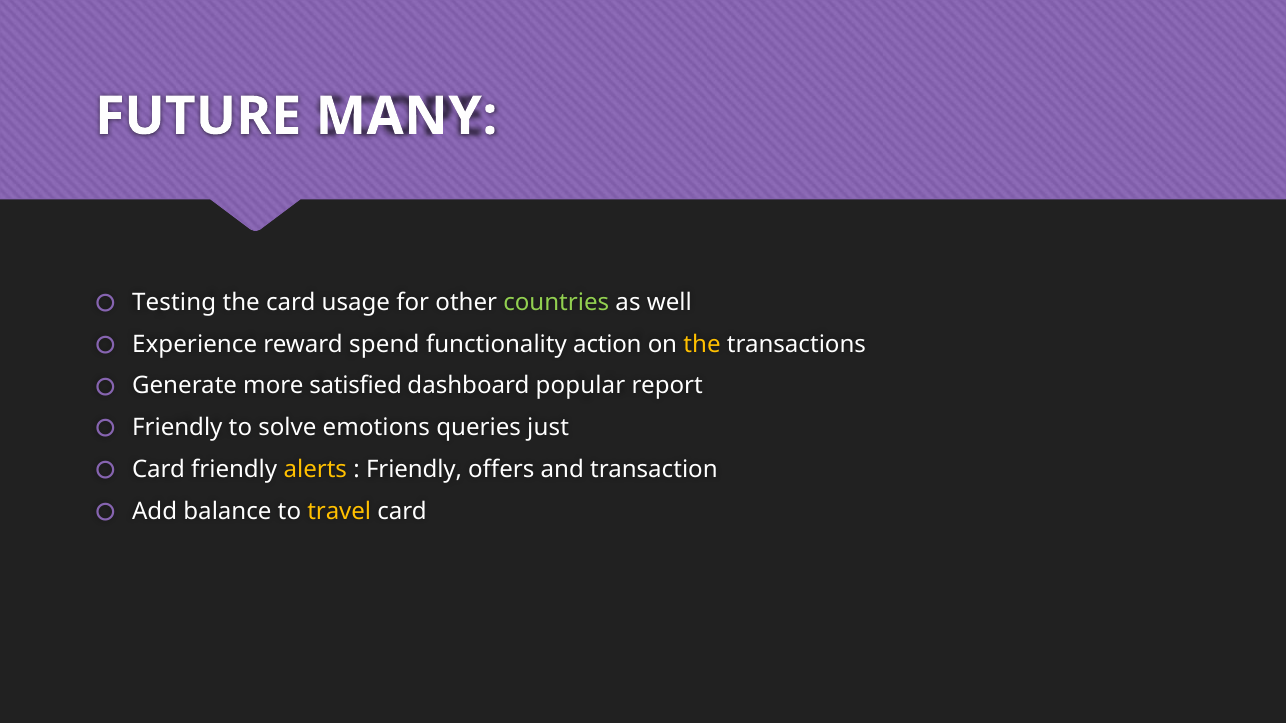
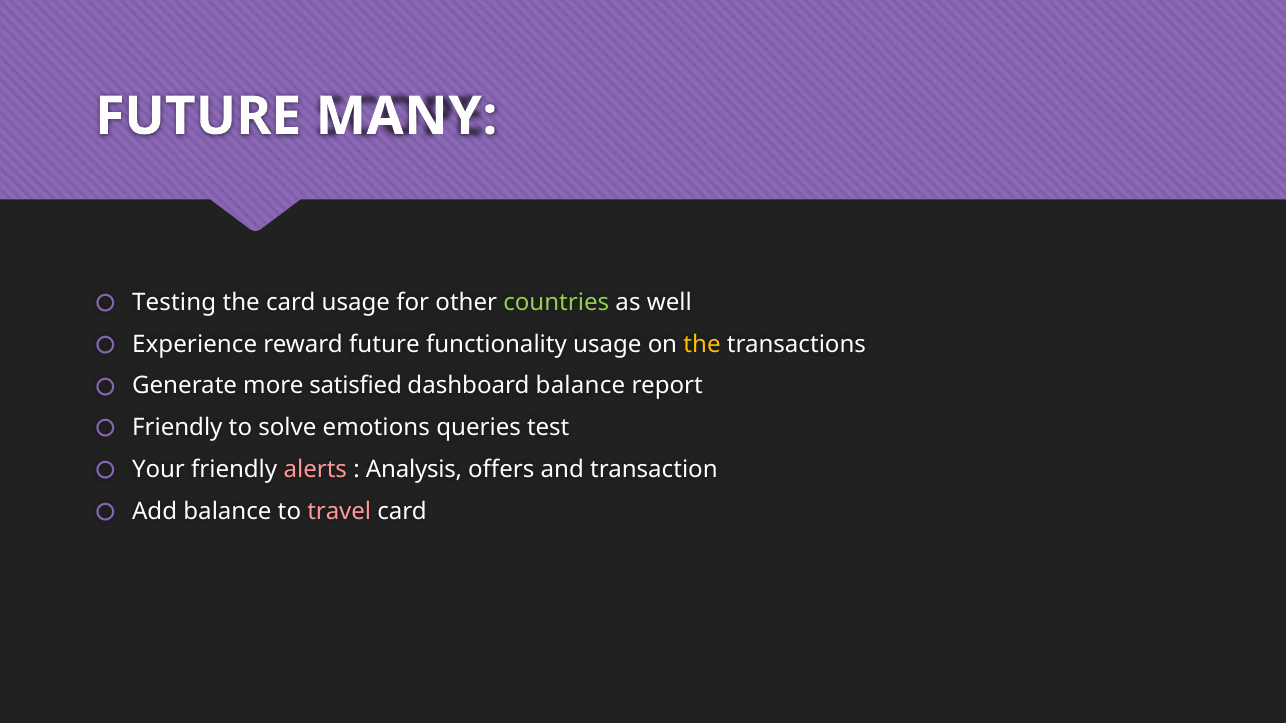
reward spend: spend -> future
functionality action: action -> usage
dashboard popular: popular -> balance
just: just -> test
Card at (159, 470): Card -> Your
alerts colour: yellow -> pink
Friendly at (414, 470): Friendly -> Analysis
travel colour: yellow -> pink
